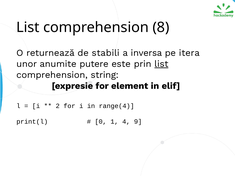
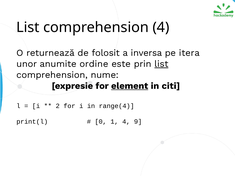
comprehension 8: 8 -> 4
stabili: stabili -> folosit
putere: putere -> ordine
string: string -> nume
element underline: none -> present
elif: elif -> citi
